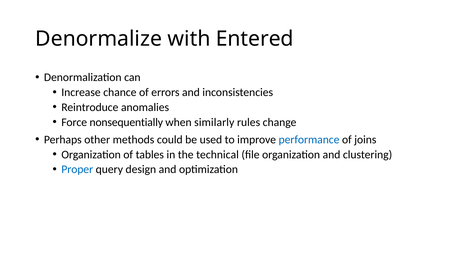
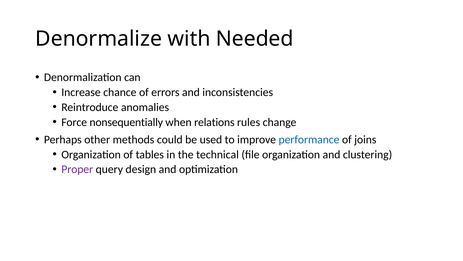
Entered: Entered -> Needed
similarly: similarly -> relations
Proper colour: blue -> purple
